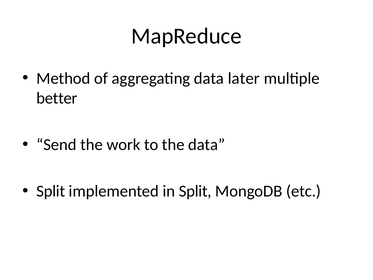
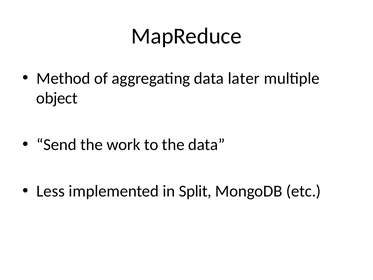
better: better -> object
Split at (51, 191): Split -> Less
